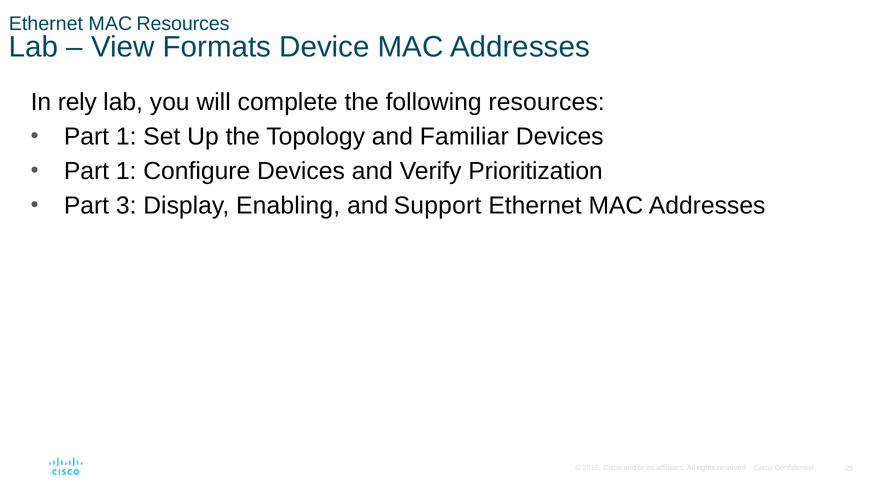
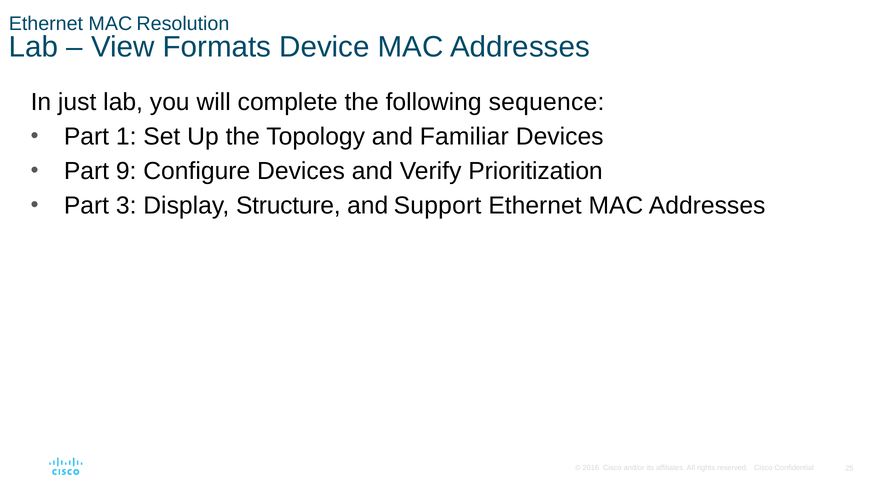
MAC Resources: Resources -> Resolution
rely: rely -> just
following resources: resources -> sequence
1 at (126, 171): 1 -> 9
Enabling: Enabling -> Structure
